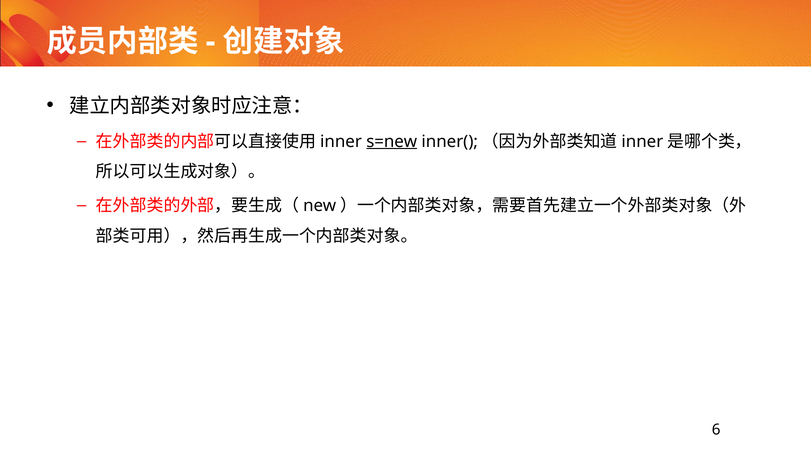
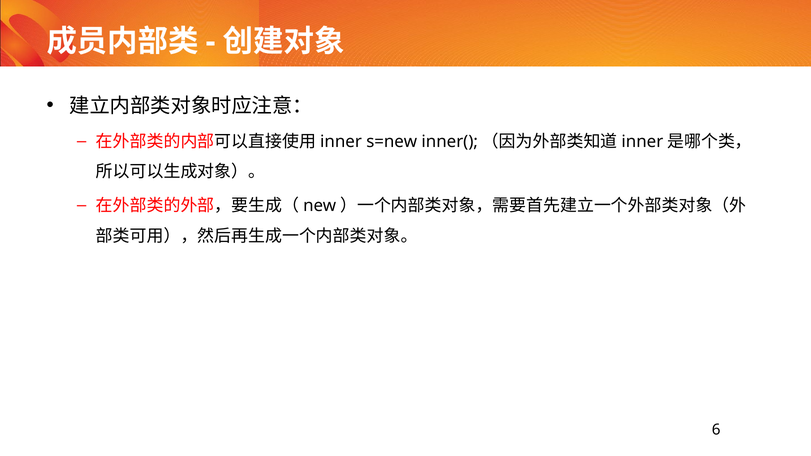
s=new underline: present -> none
